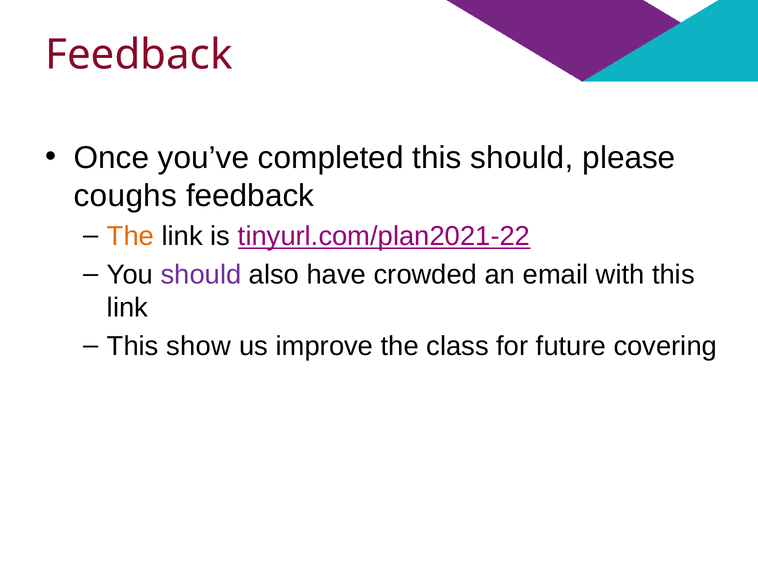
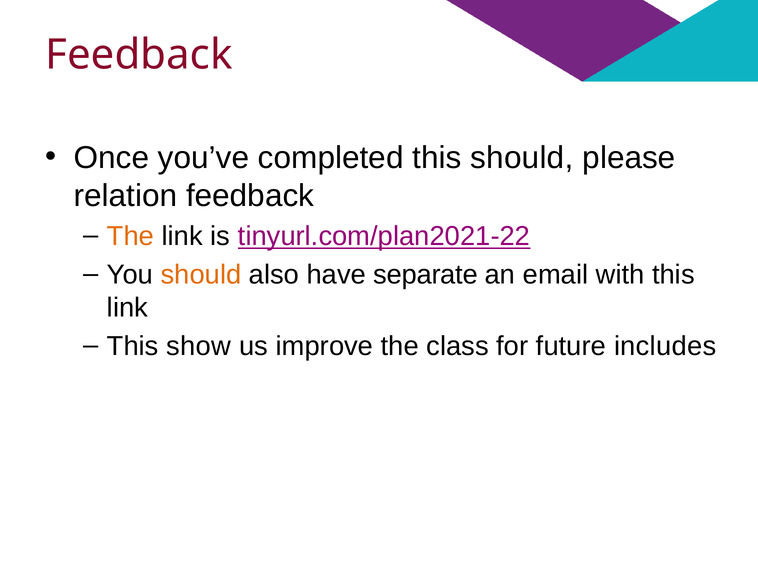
coughs: coughs -> relation
should at (201, 274) colour: purple -> orange
crowded: crowded -> separate
covering: covering -> includes
